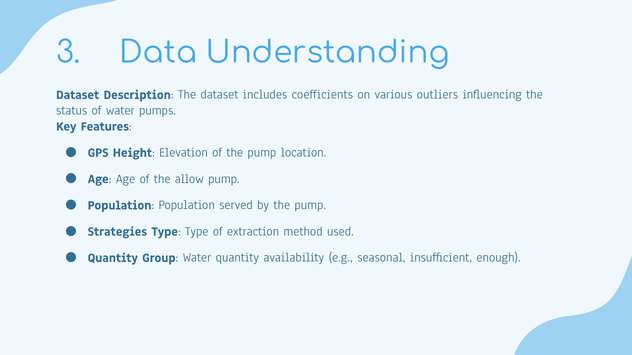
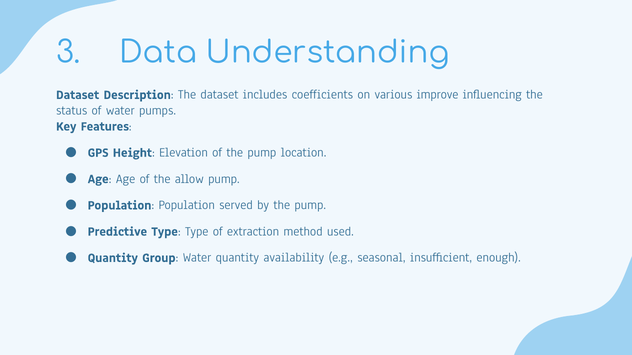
outliers: outliers -> improve
Strategies: Strategies -> Predictive
